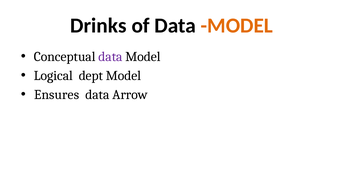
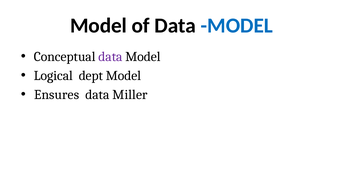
Drinks at (98, 26): Drinks -> Model
MODEL at (237, 26) colour: orange -> blue
Arrow: Arrow -> Miller
